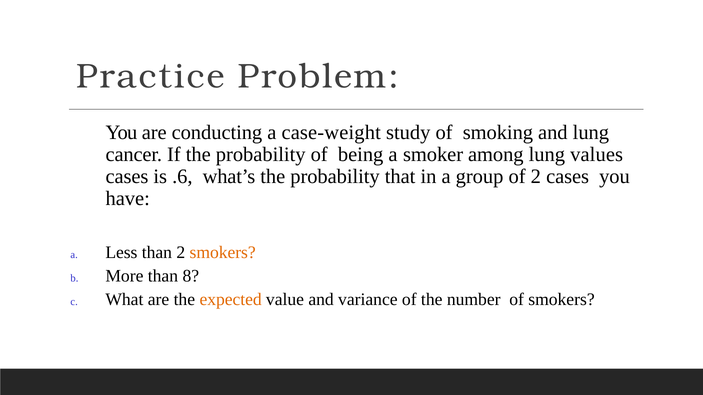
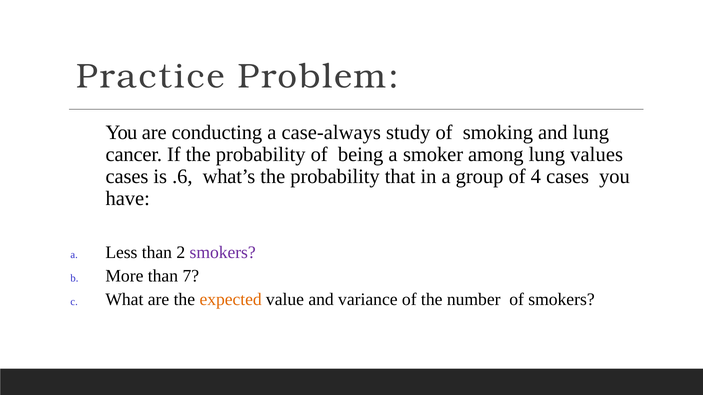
case-weight: case-weight -> case-always
of 2: 2 -> 4
smokers at (223, 253) colour: orange -> purple
8: 8 -> 7
